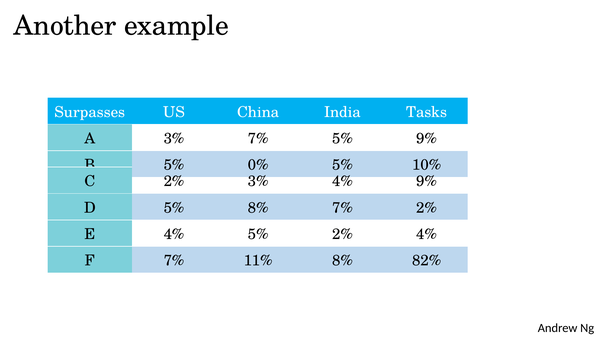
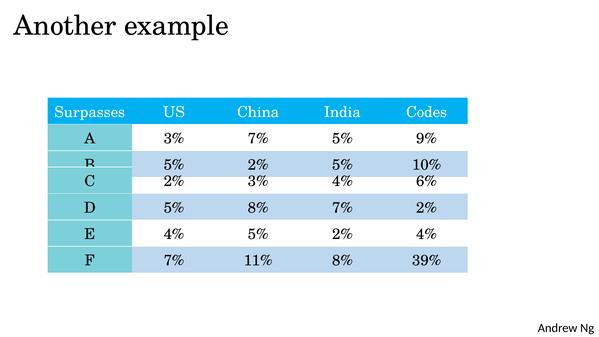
Tasks: Tasks -> Codes
0% at (258, 165): 0% -> 2%
4% 9%: 9% -> 6%
82%: 82% -> 39%
